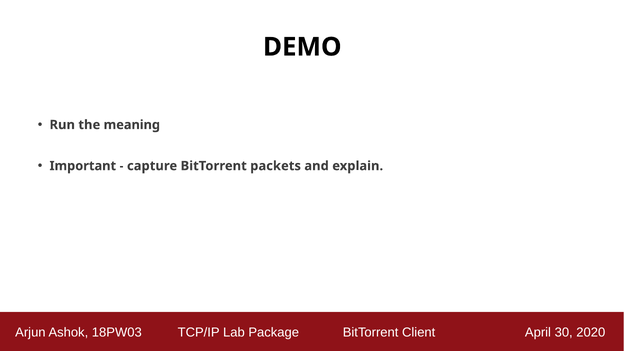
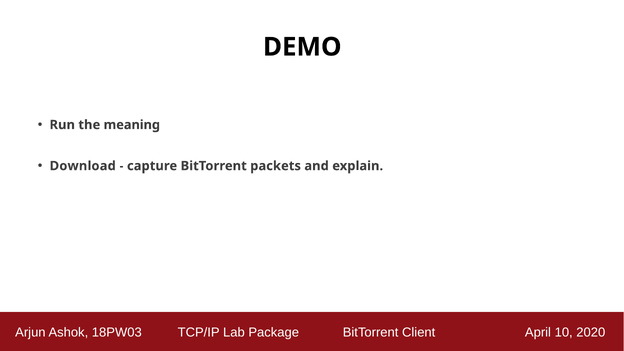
Important: Important -> Download
30: 30 -> 10
